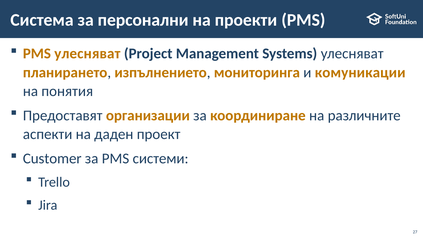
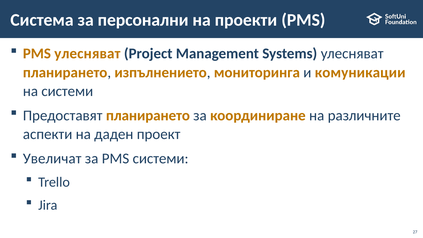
на понятия: понятия -> системи
Предоставят организации: организации -> планирането
Customer: Customer -> Увеличат
